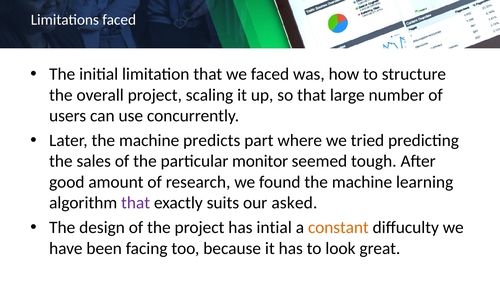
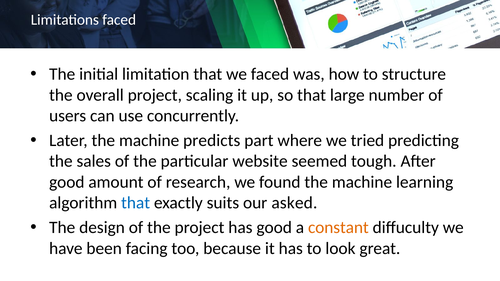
monitor: monitor -> website
that at (136, 203) colour: purple -> blue
has intial: intial -> good
